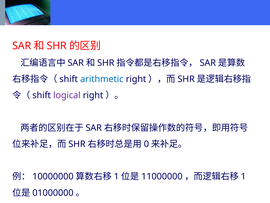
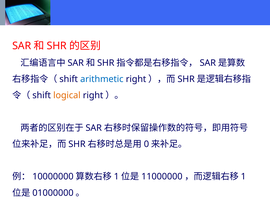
logical colour: purple -> orange
